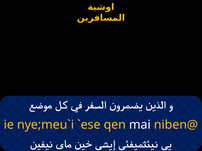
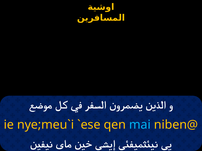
mai colour: white -> light blue
